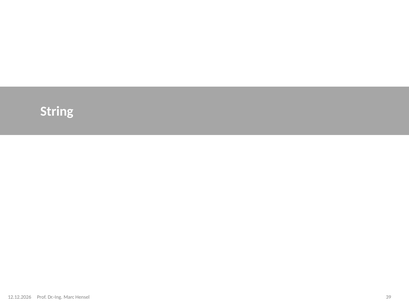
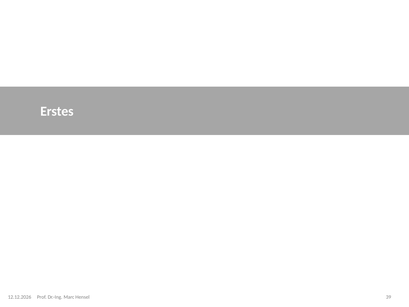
String: String -> Erstes
